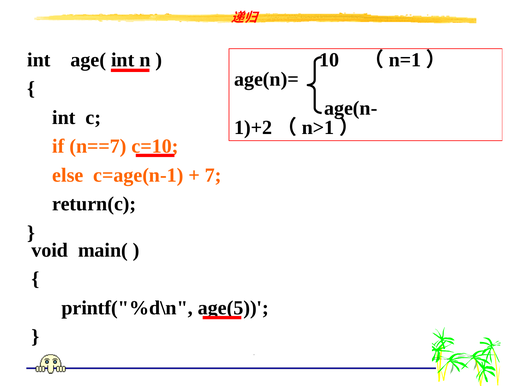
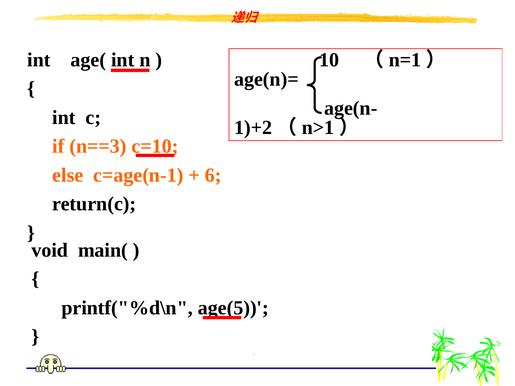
n==7: n==7 -> n==3
7: 7 -> 6
